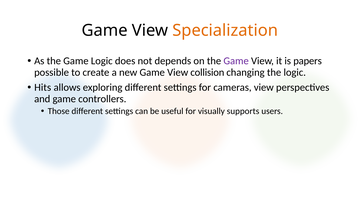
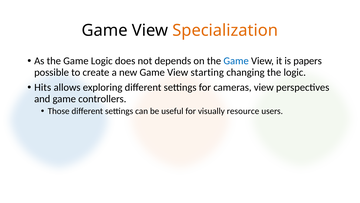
Game at (236, 61) colour: purple -> blue
collision: collision -> starting
supports: supports -> resource
